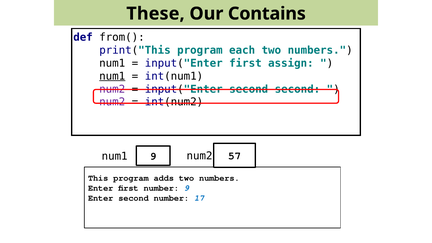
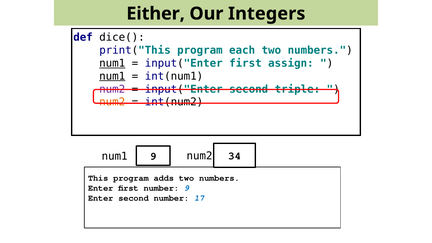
These: These -> Either
Contains: Contains -> Integers
from(: from( -> dice(
num1 at (112, 63) underline: none -> present
second second: second -> triple
num2 at (112, 102) colour: purple -> orange
57: 57 -> 34
